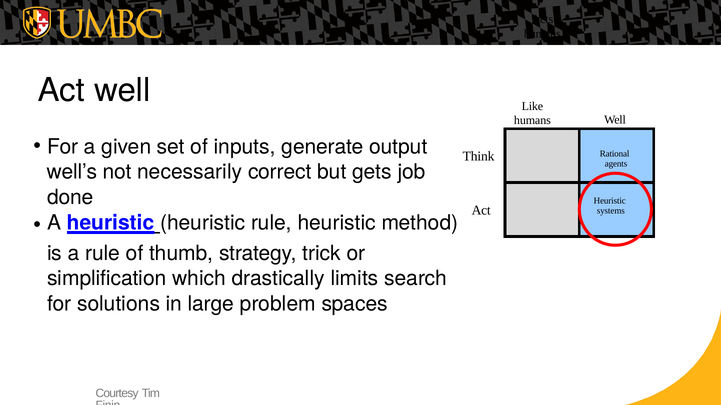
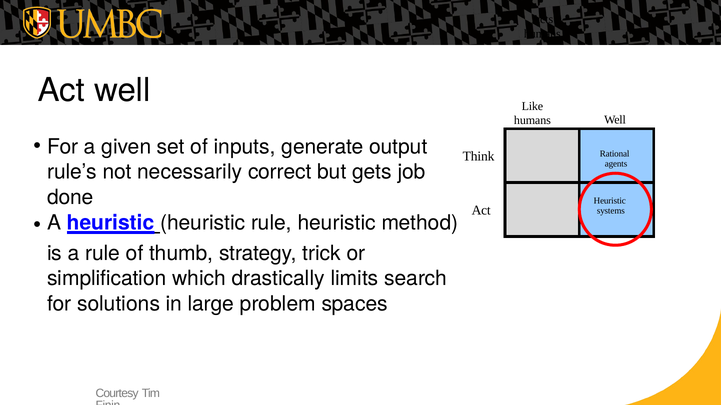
well’s: well’s -> rule’s
